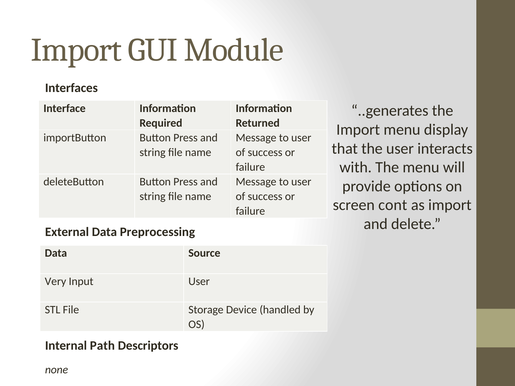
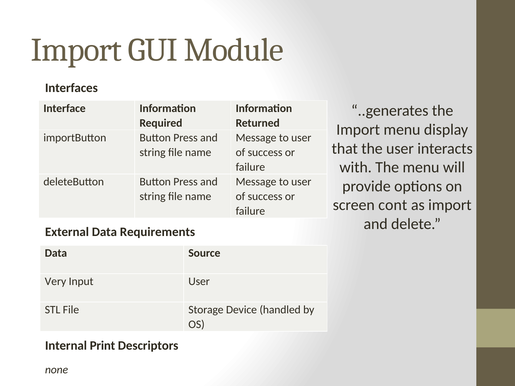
Preprocessing: Preprocessing -> Requirements
Path: Path -> Print
